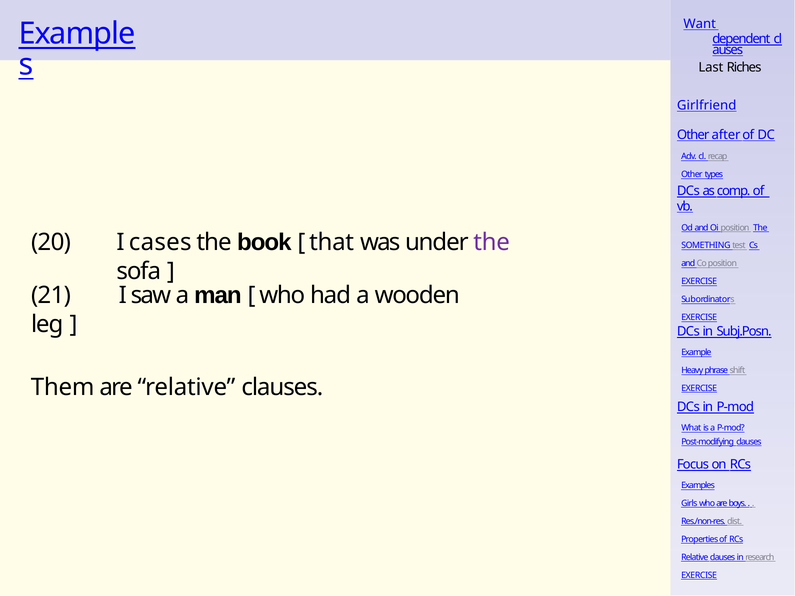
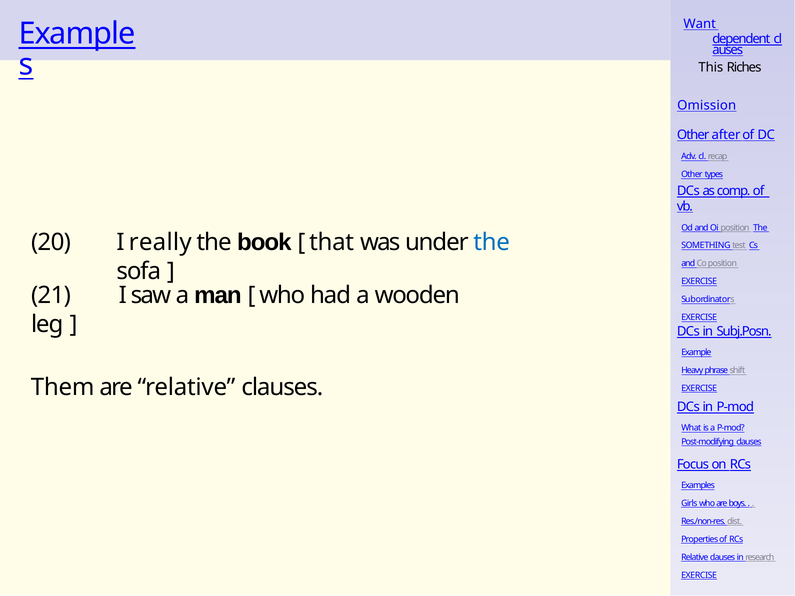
Last: Last -> This
Girlfriend: Girlfriend -> Omission
cases: cases -> really
the at (492, 243) colour: purple -> blue
